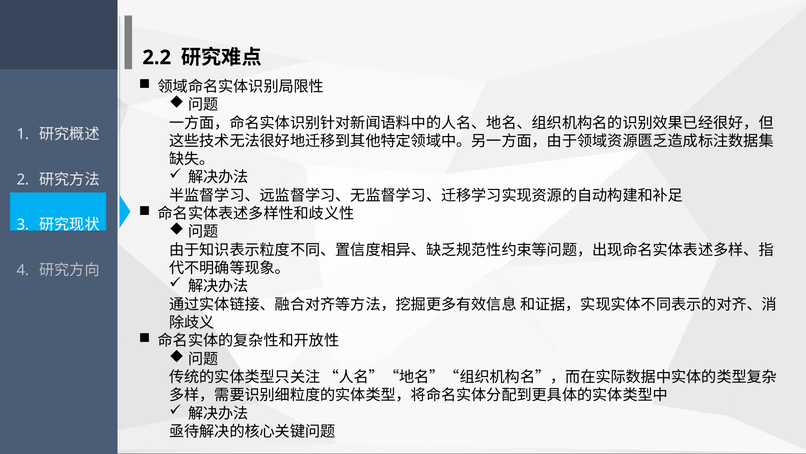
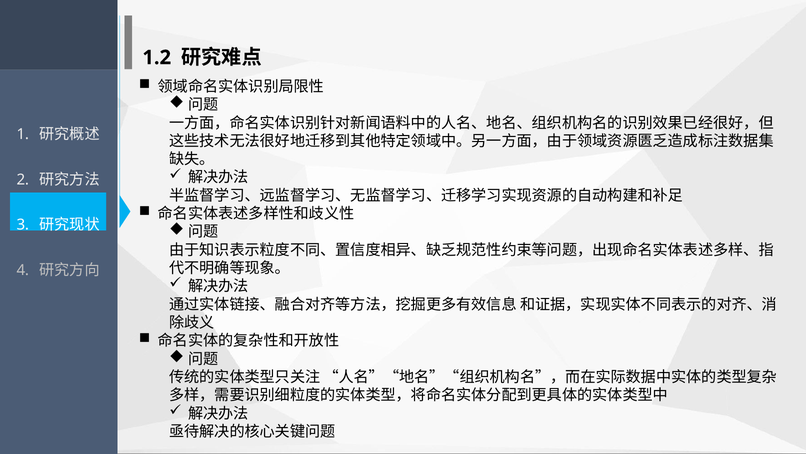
2.2: 2.2 -> 1.2
